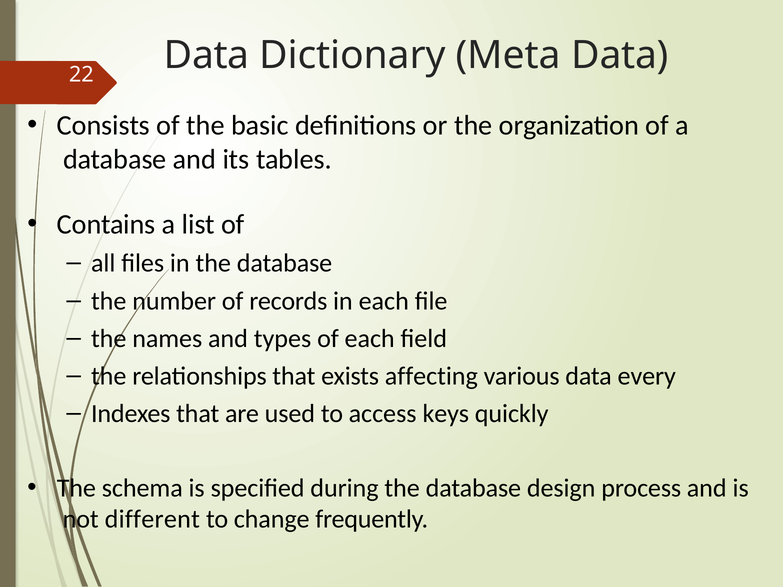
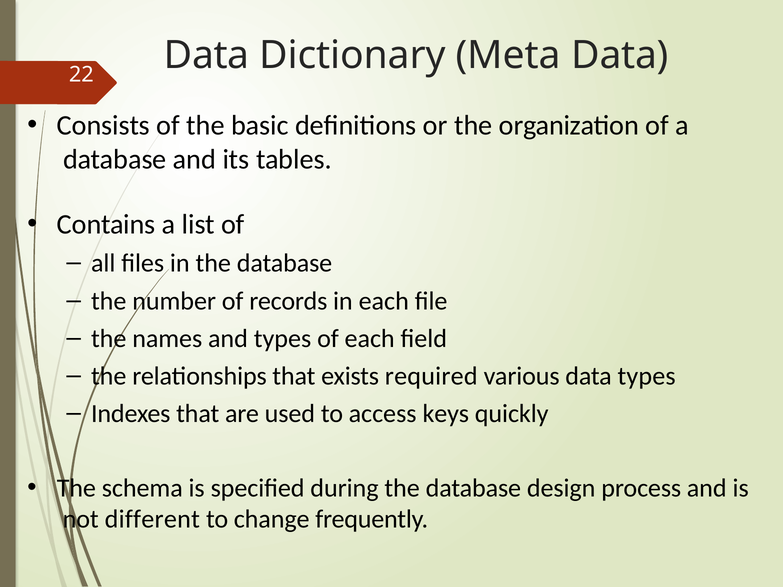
affecting: affecting -> required
data every: every -> types
